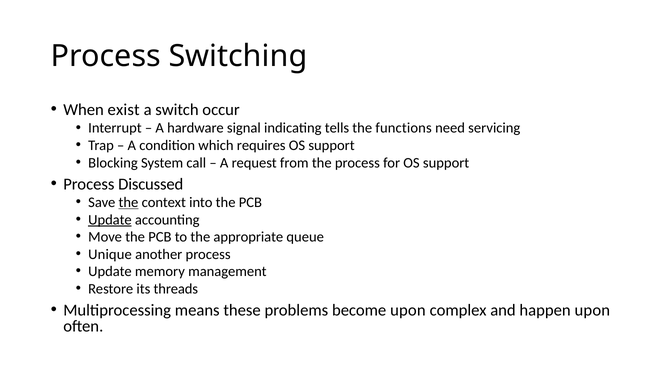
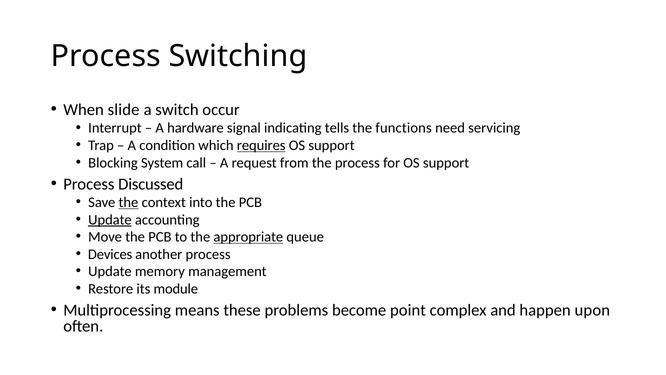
exist: exist -> slide
requires underline: none -> present
appropriate underline: none -> present
Unique: Unique -> Devices
threads: threads -> module
become upon: upon -> point
